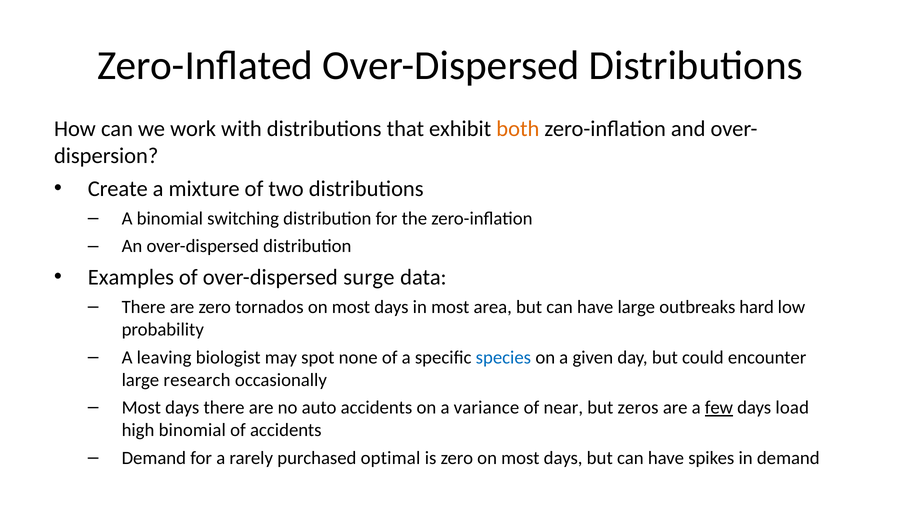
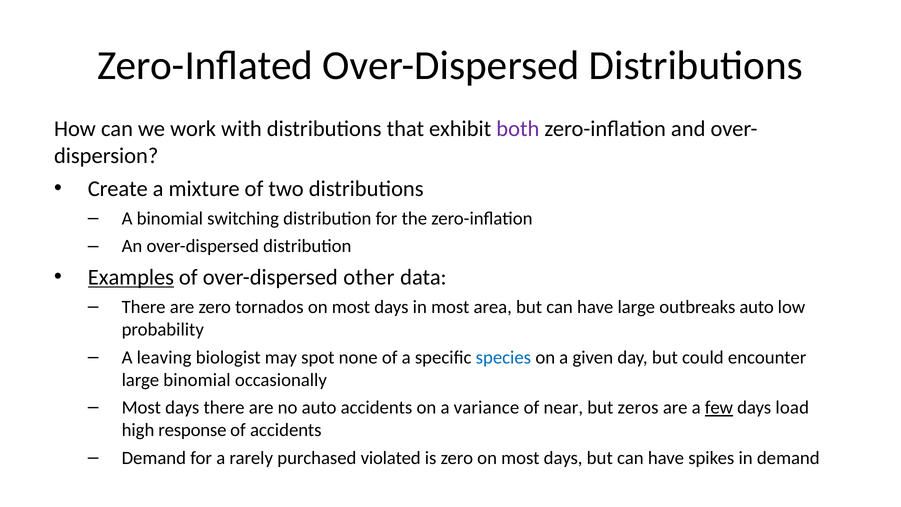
both colour: orange -> purple
Examples underline: none -> present
surge: surge -> other
outbreaks hard: hard -> auto
large research: research -> binomial
high binomial: binomial -> response
optimal: optimal -> violated
